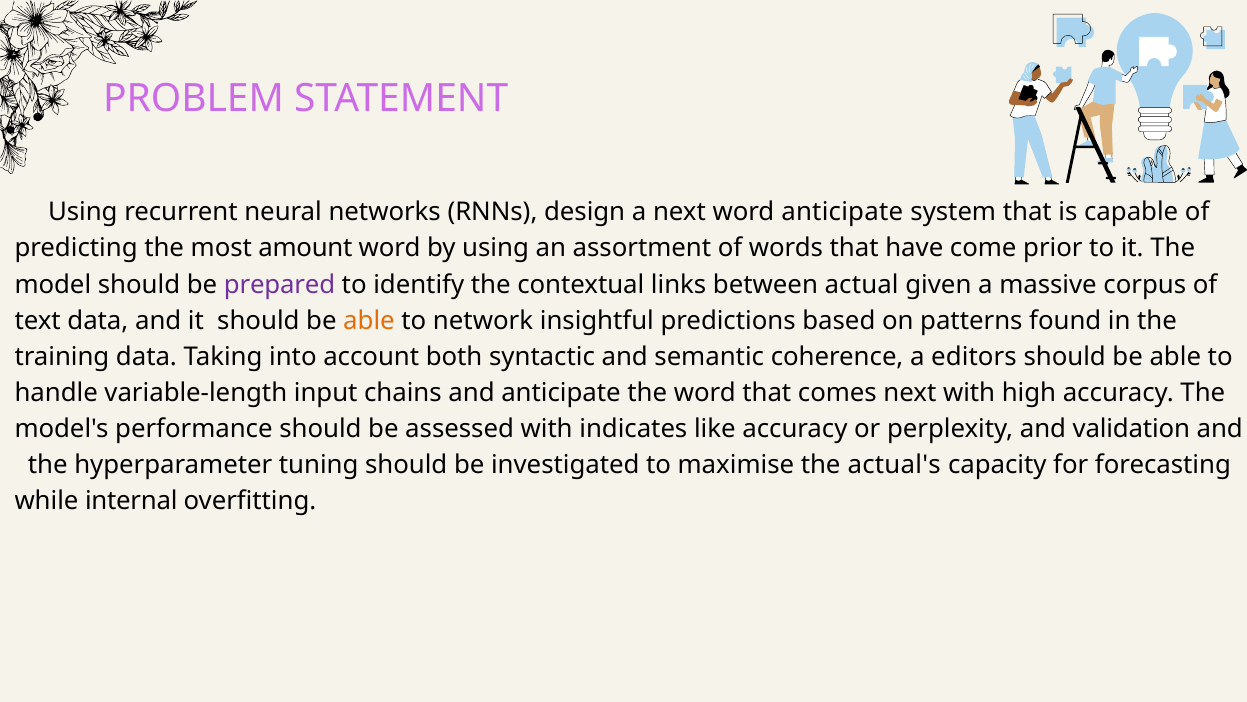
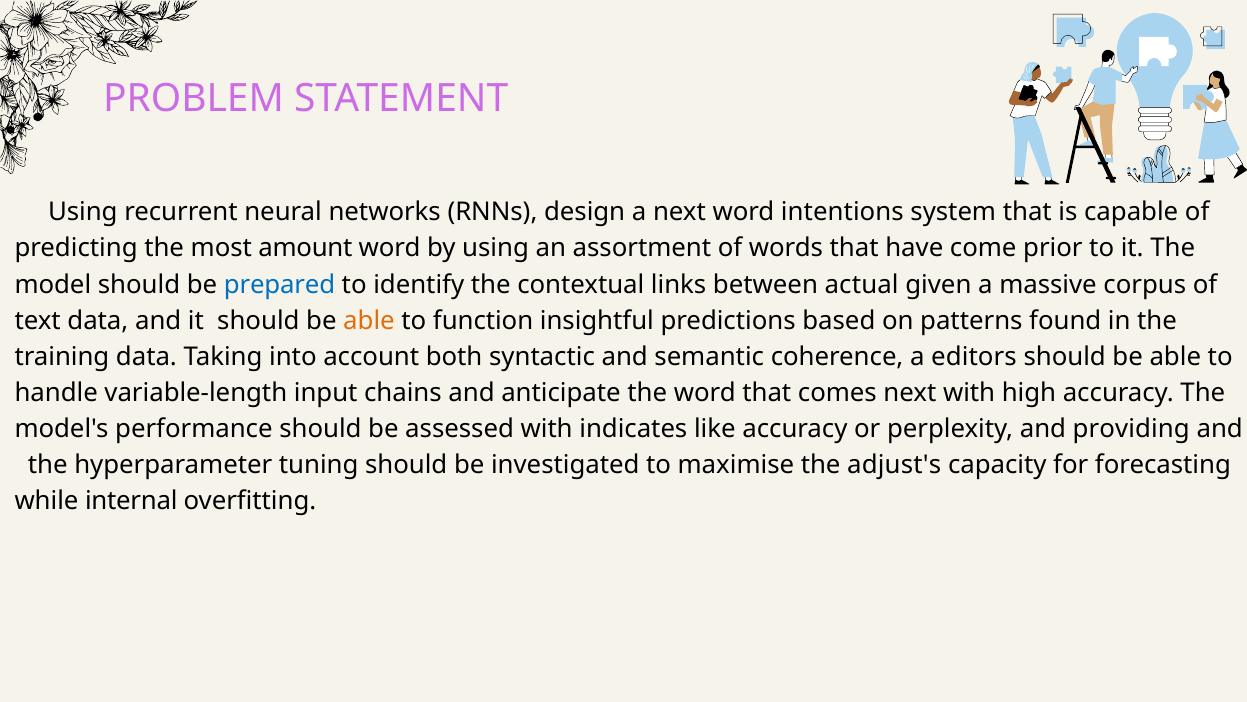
word anticipate: anticipate -> intentions
prepared colour: purple -> blue
network: network -> function
validation: validation -> providing
actual's: actual's -> adjust's
